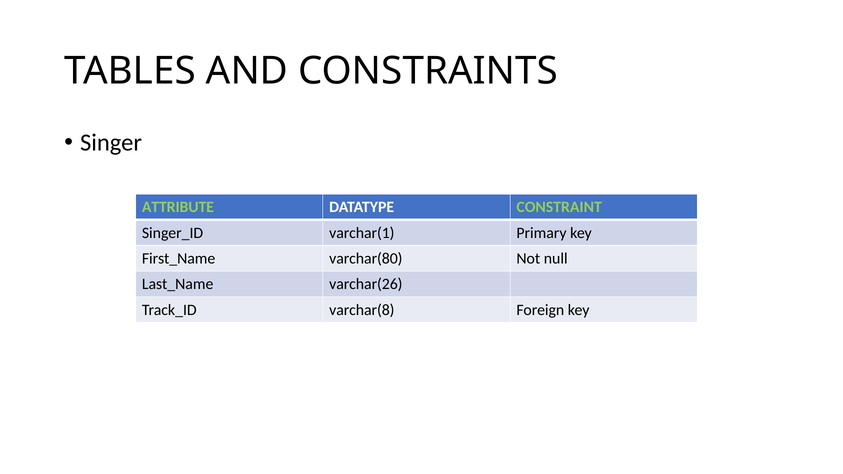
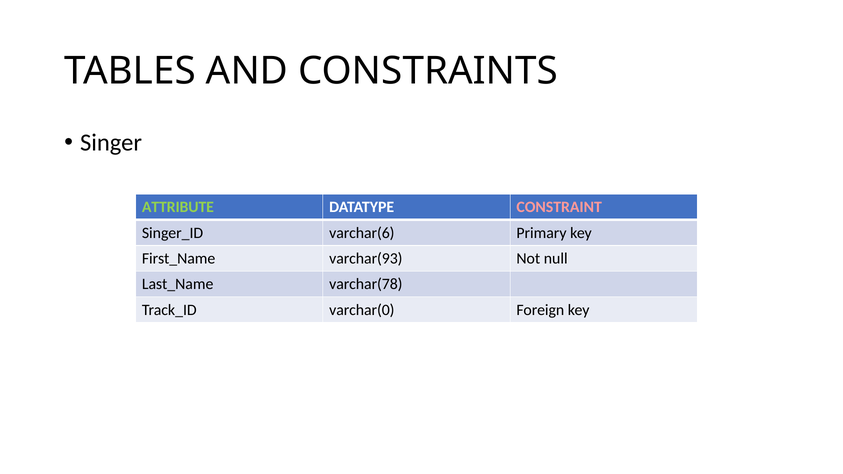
CONSTRAINT colour: light green -> pink
varchar(1: varchar(1 -> varchar(6
varchar(80: varchar(80 -> varchar(93
varchar(26: varchar(26 -> varchar(78
varchar(8: varchar(8 -> varchar(0
